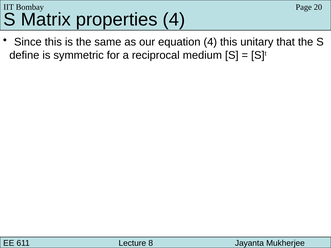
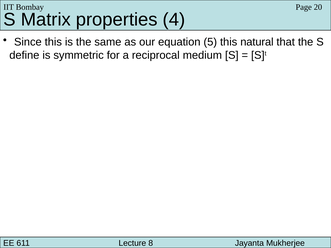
equation 4: 4 -> 5
unitary: unitary -> natural
